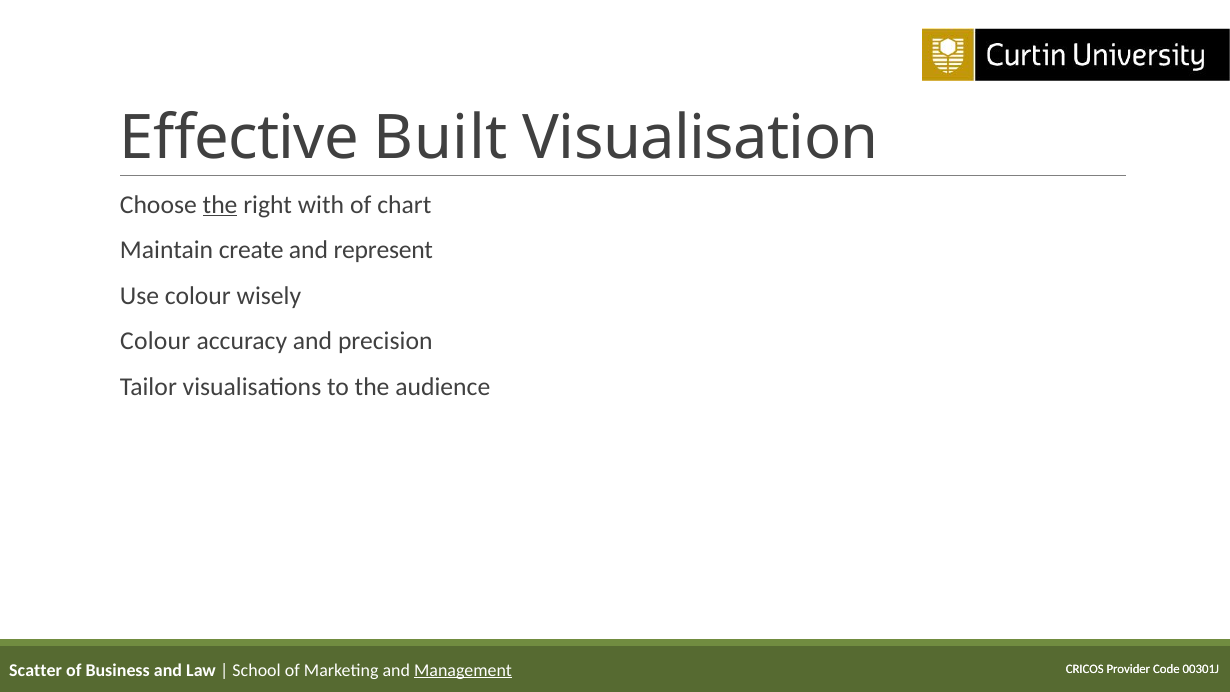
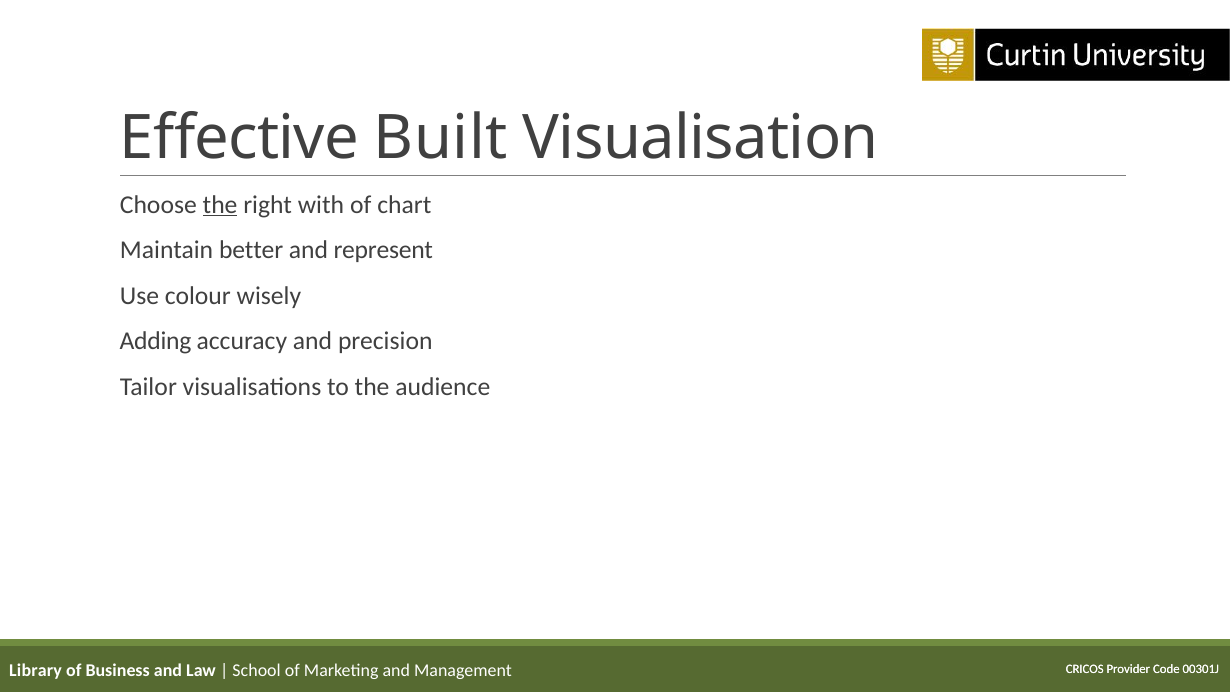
create: create -> better
Colour at (155, 341): Colour -> Adding
Scatter: Scatter -> Library
Management underline: present -> none
